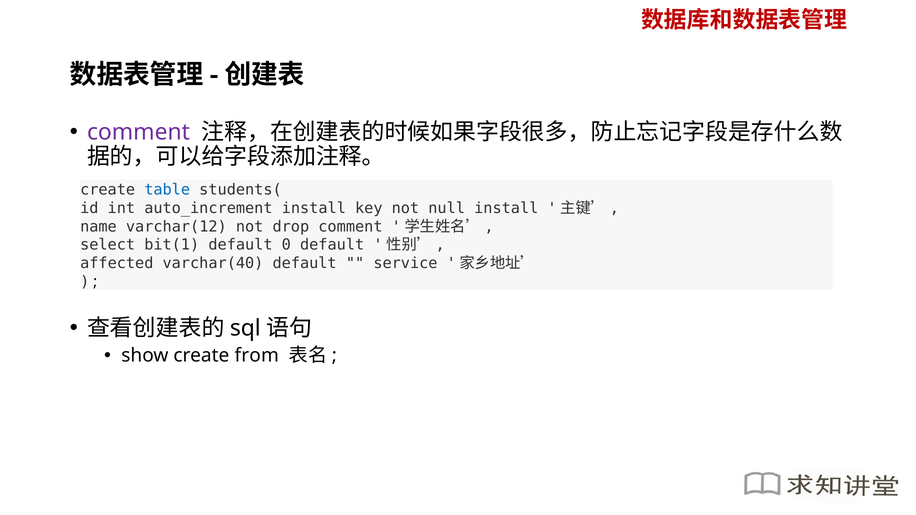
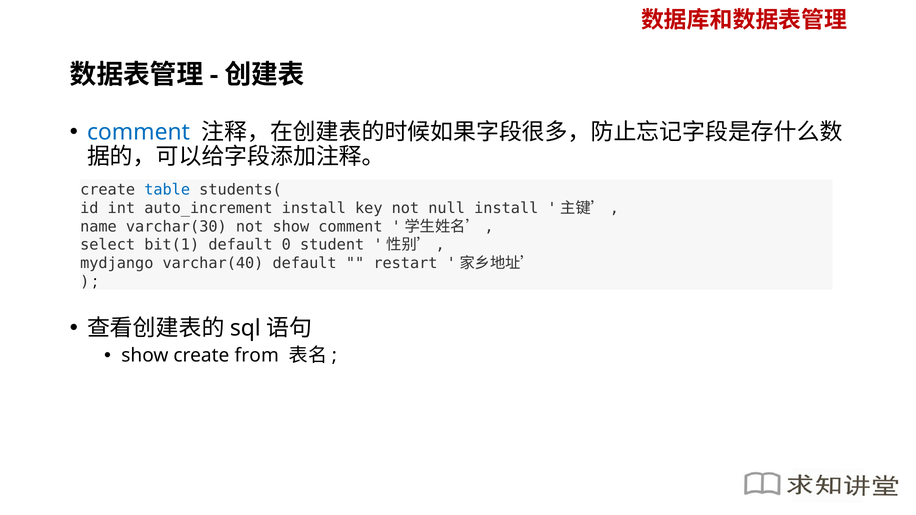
comment at (138, 132) colour: purple -> blue
varchar(12: varchar(12 -> varchar(30
not drop: drop -> show
0 default: default -> student
affected: affected -> mydjango
service: service -> restart
